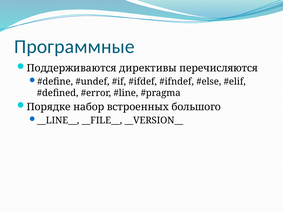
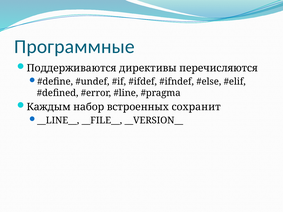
Порядке: Порядке -> Каждым
большого: большого -> сохранит
